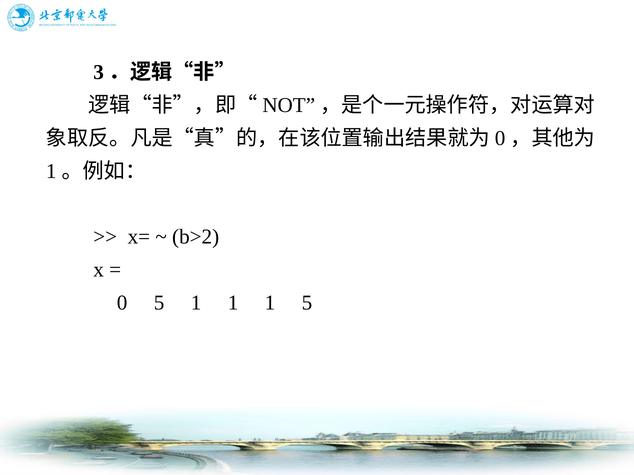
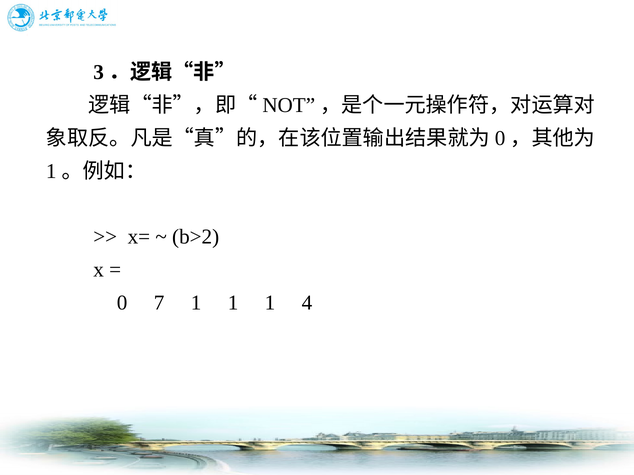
0 5: 5 -> 7
1 5: 5 -> 4
